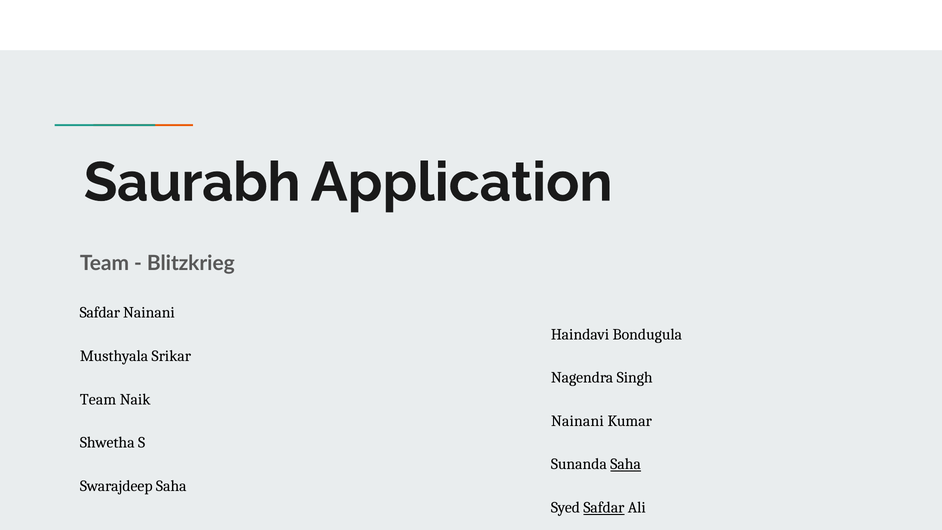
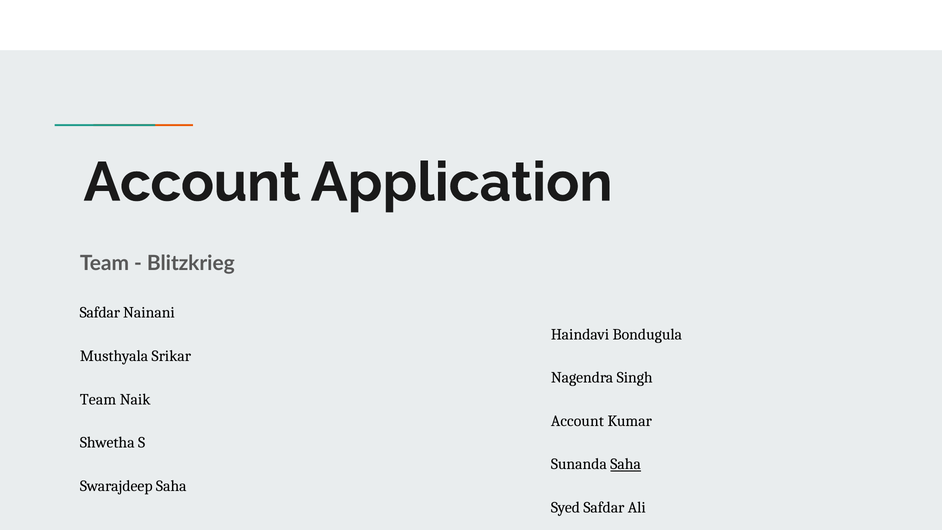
Saurabh at (192, 182): Saurabh -> Account
Nainani at (577, 421): Nainani -> Account
Safdar at (604, 508) underline: present -> none
